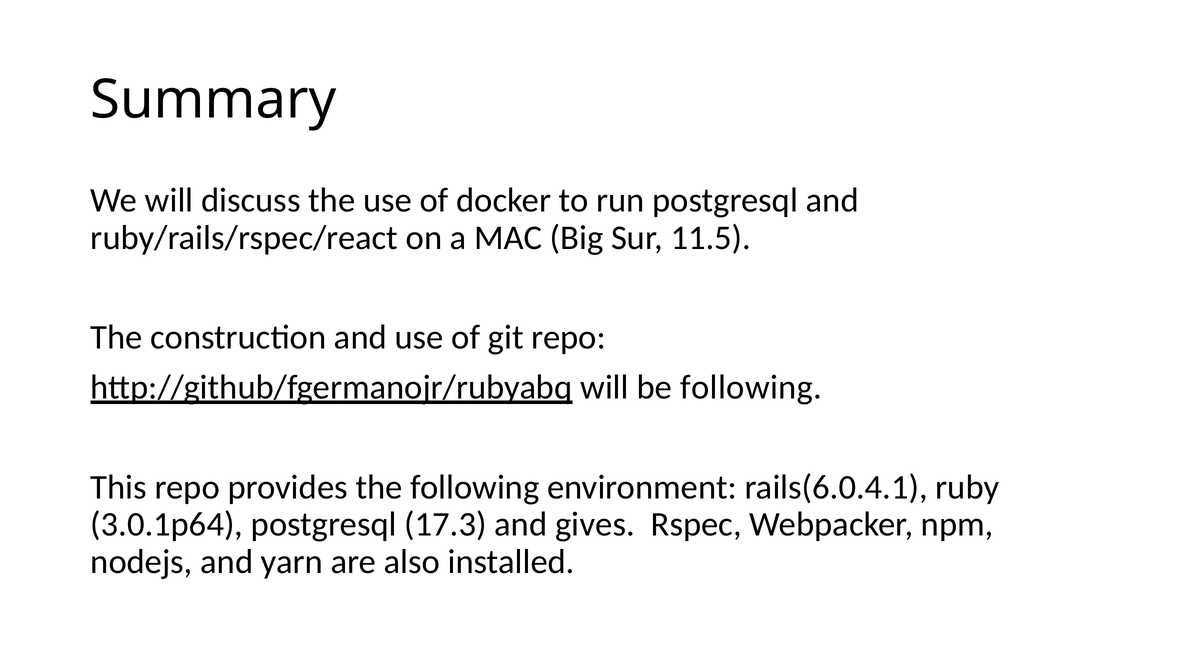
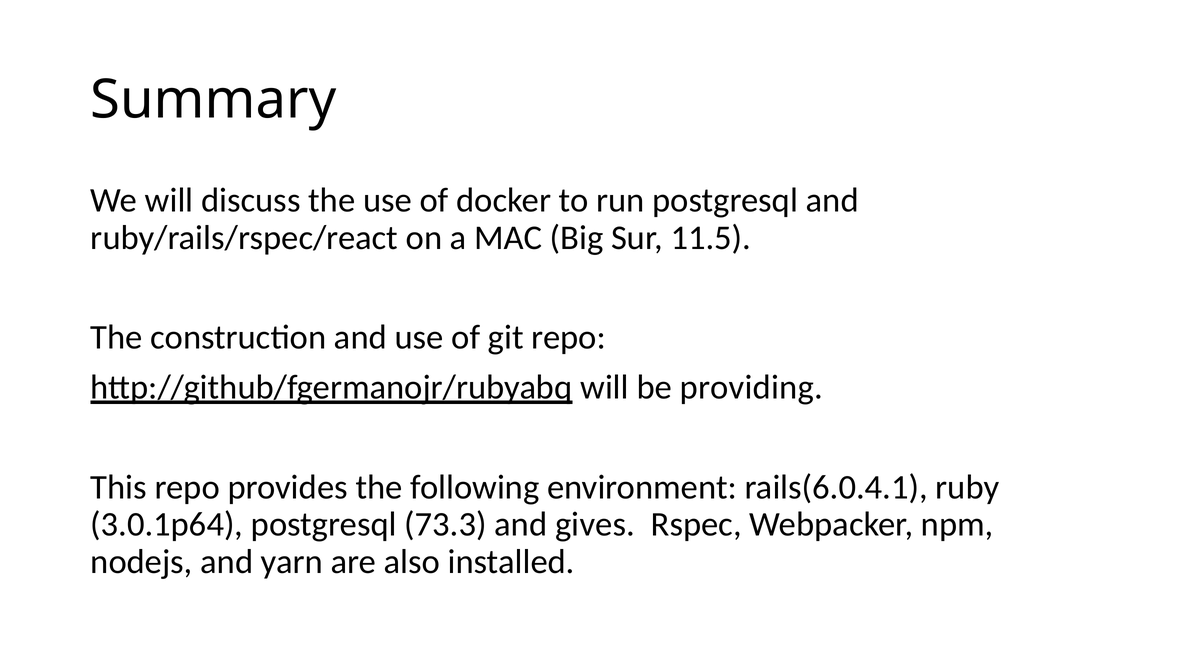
be following: following -> providing
17.3: 17.3 -> 73.3
